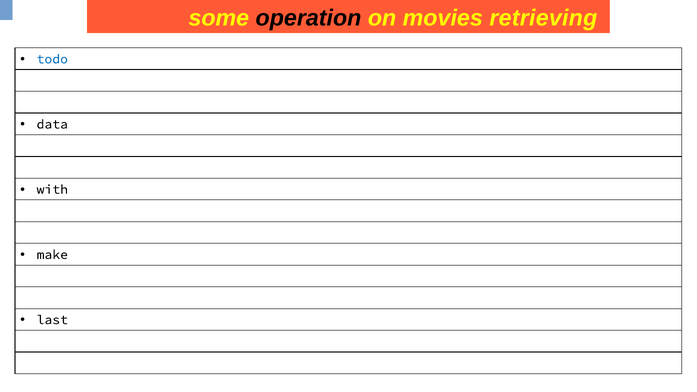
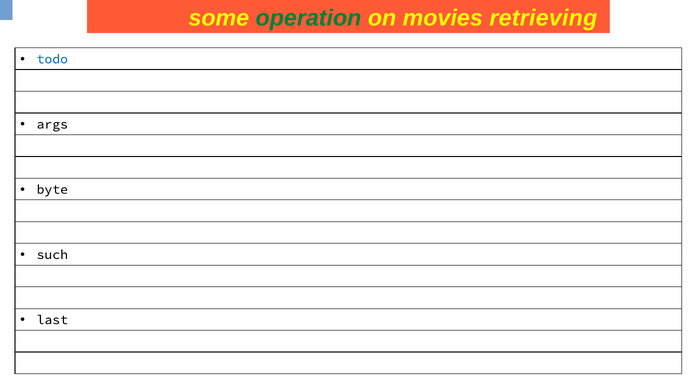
operation colour: black -> green
data: data -> args
with: with -> byte
make: make -> such
